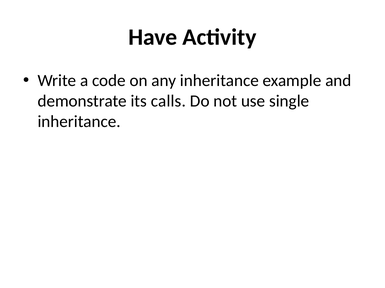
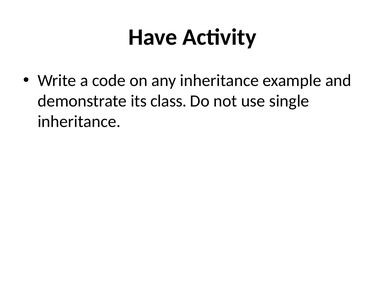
calls: calls -> class
